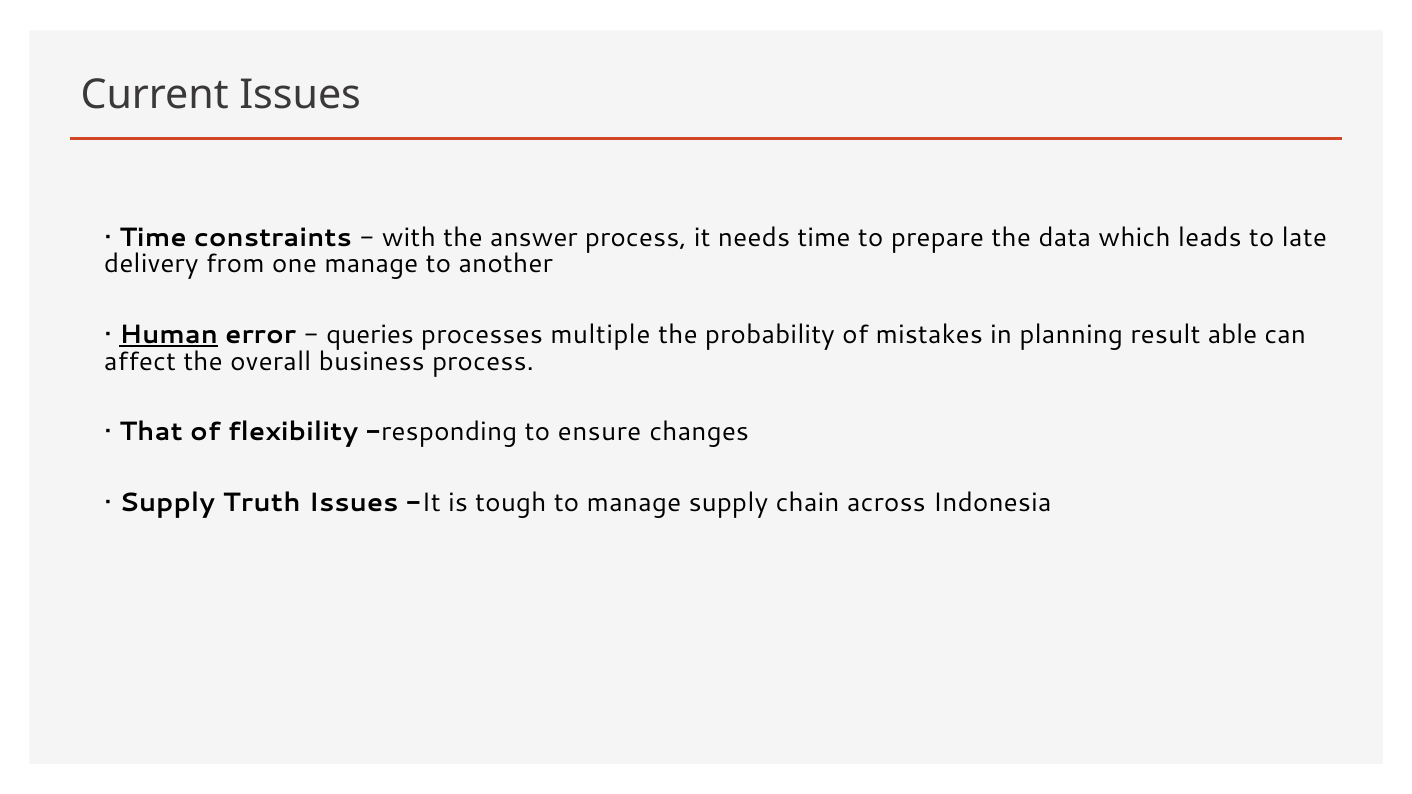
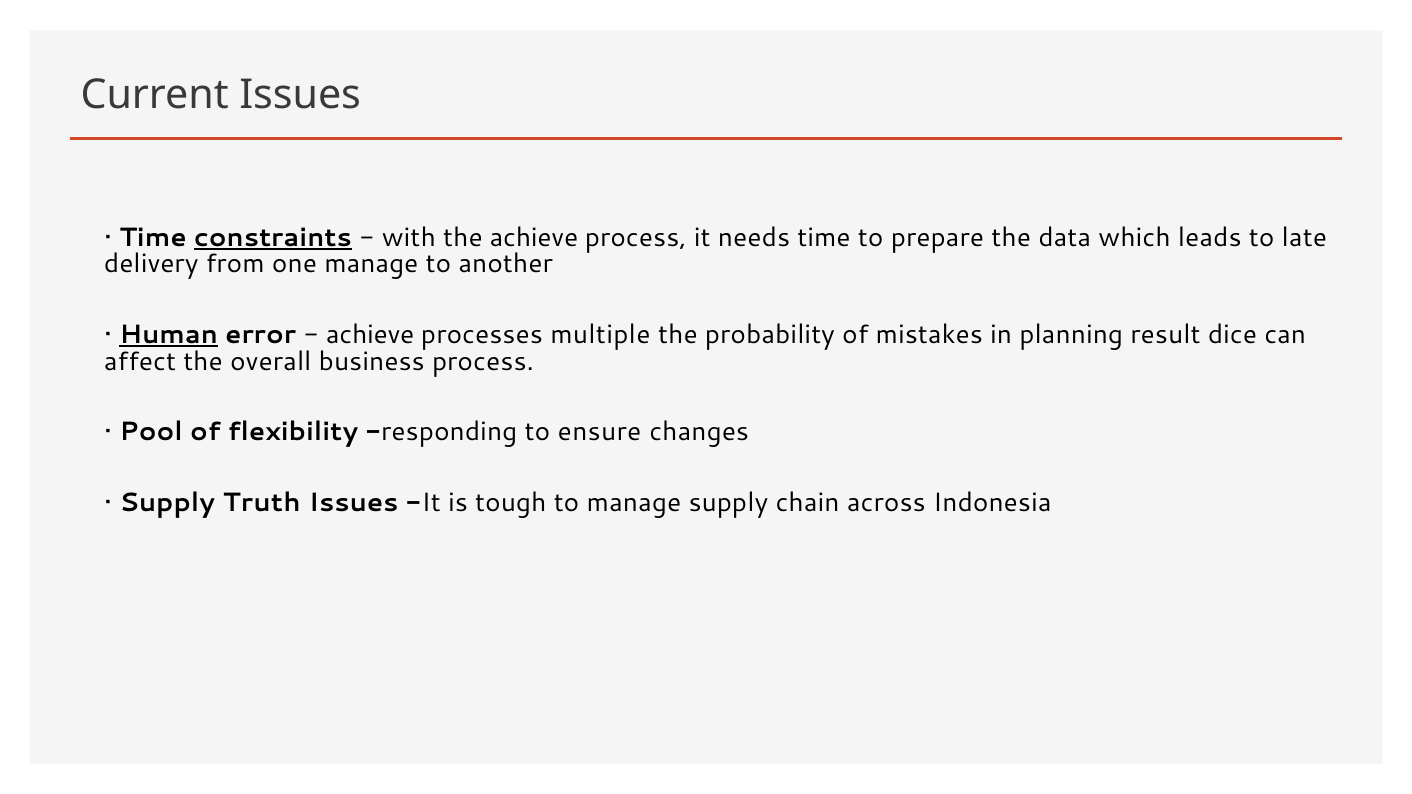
constraints underline: none -> present
the answer: answer -> achieve
queries at (370, 335): queries -> achieve
able: able -> dice
That: That -> Pool
